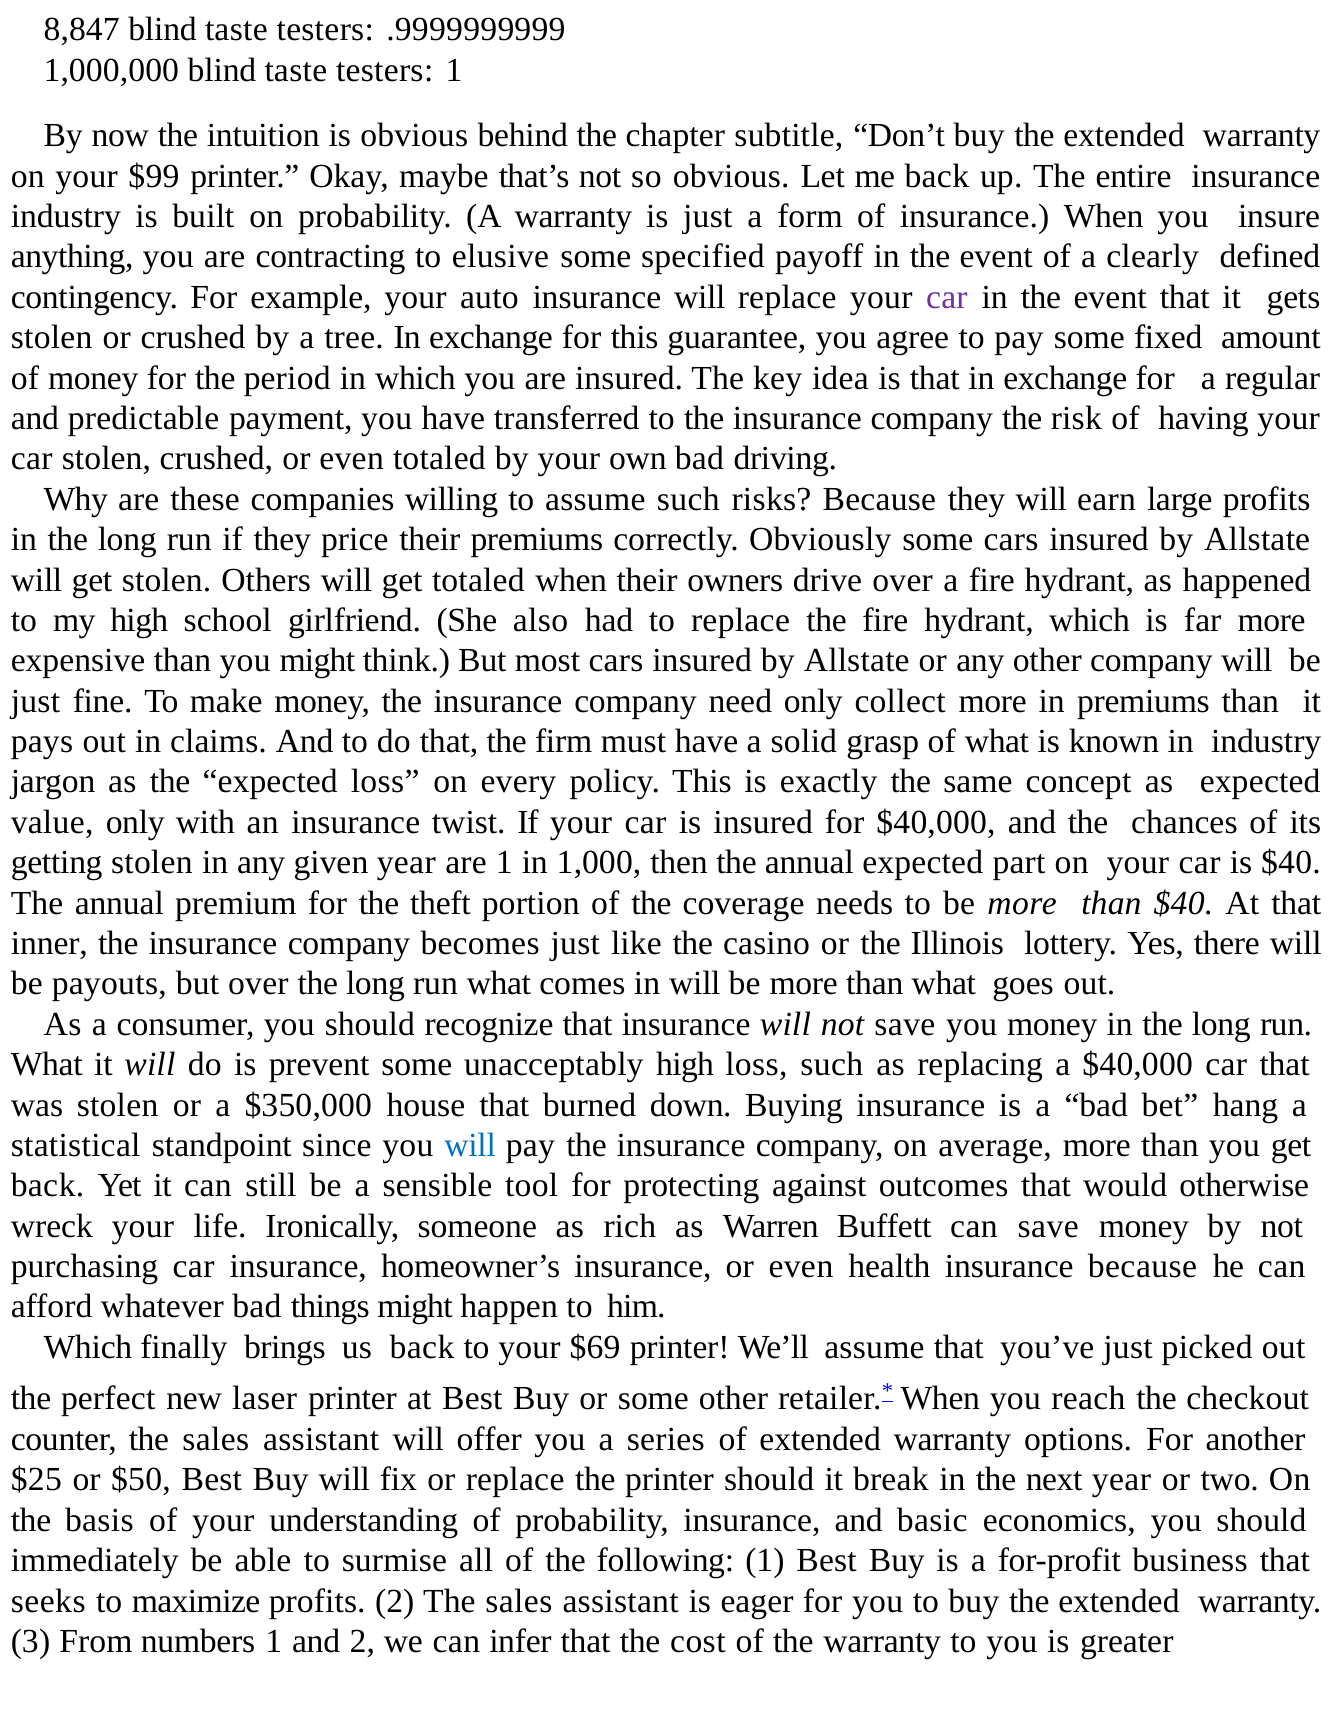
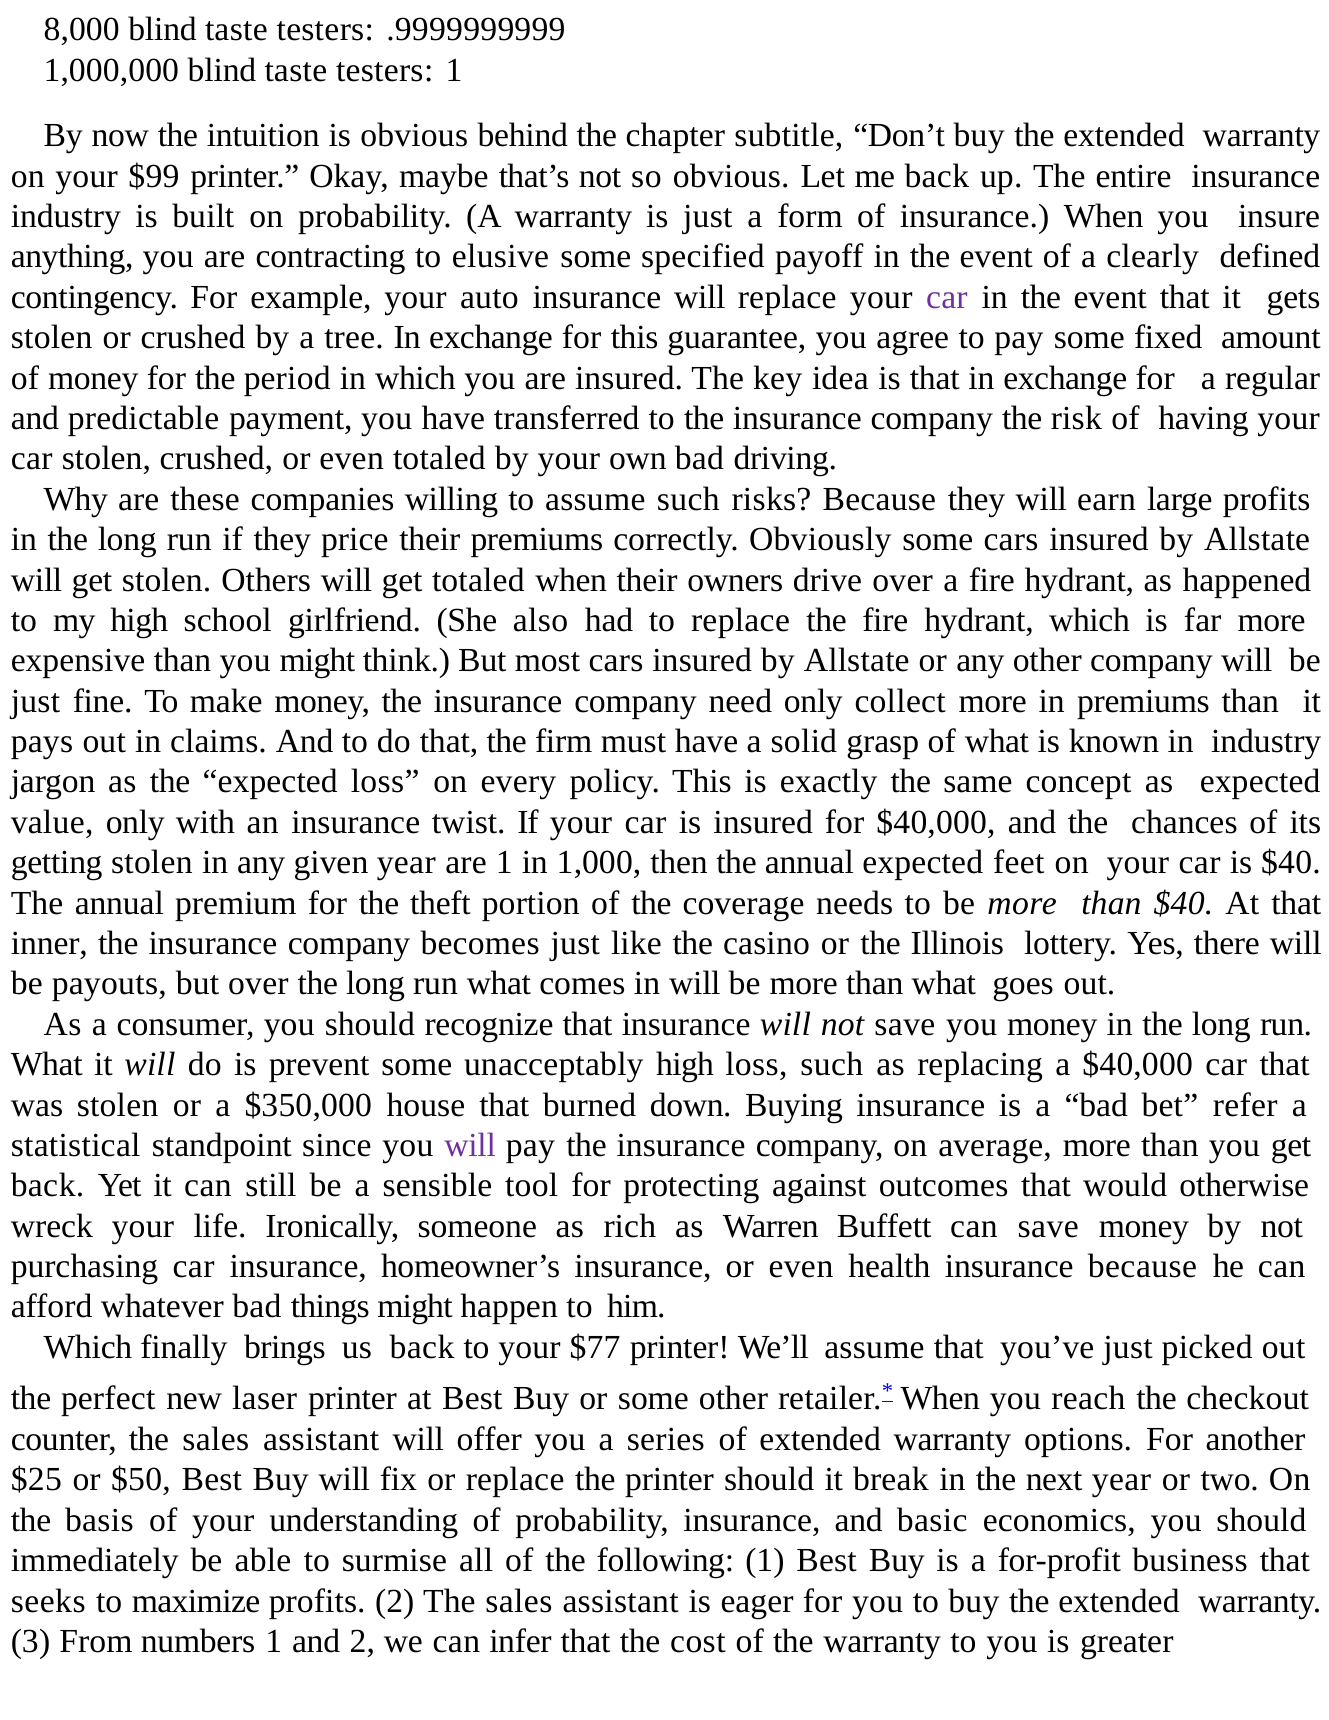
8,847: 8,847 -> 8,000
part: part -> feet
hang: hang -> refer
will at (470, 1145) colour: blue -> purple
$69: $69 -> $77
